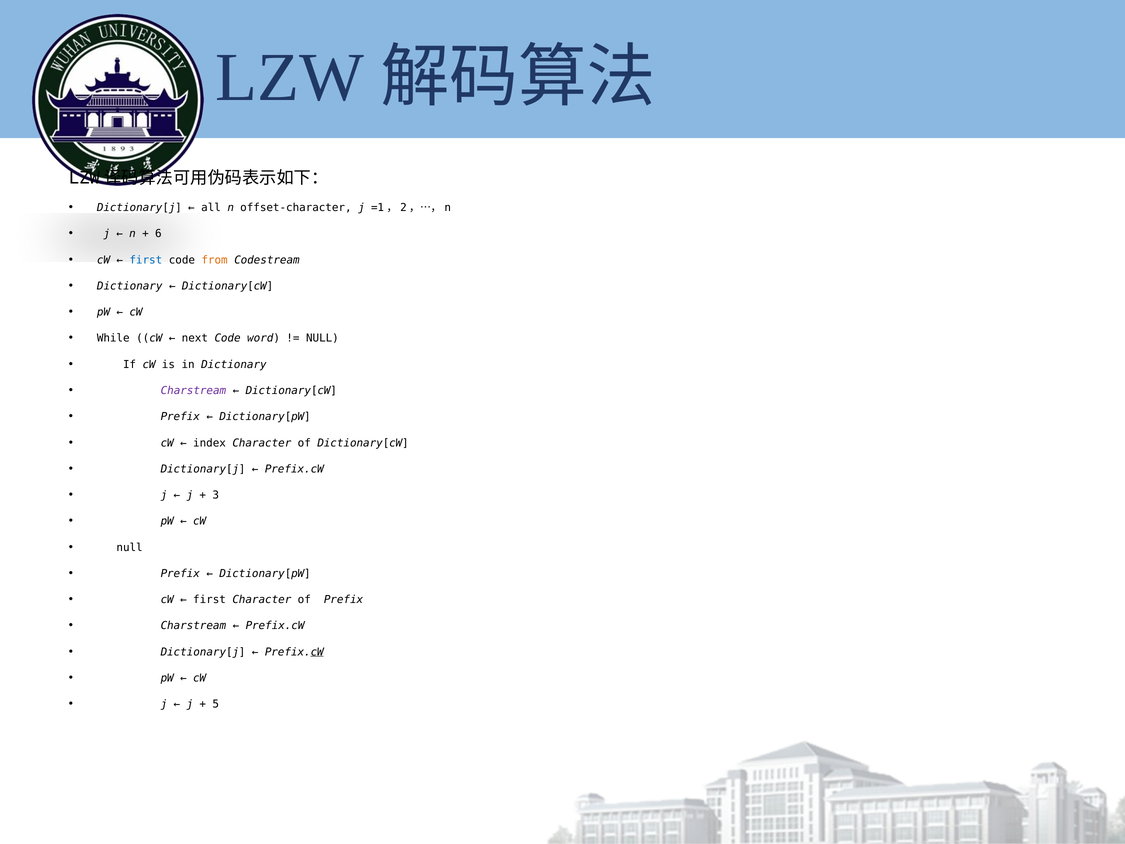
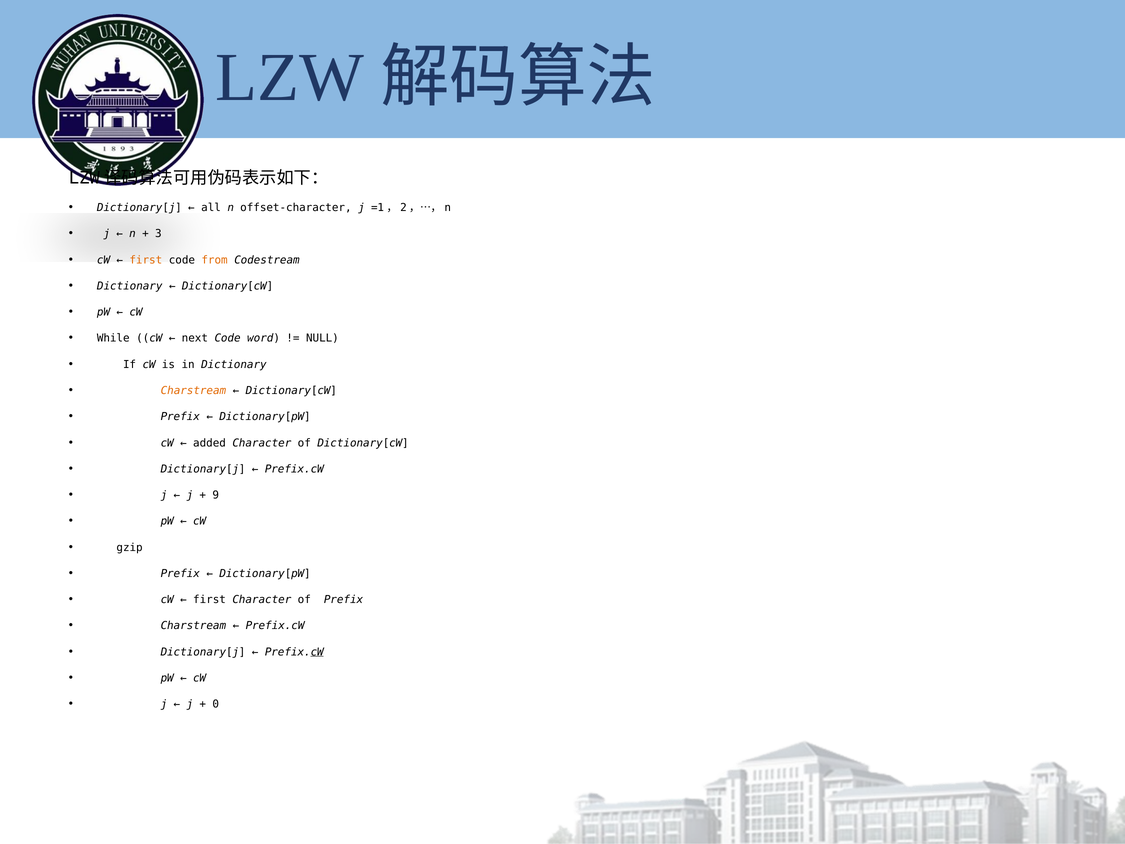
6: 6 -> 3
first at (146, 260) colour: blue -> orange
Charstream at (193, 390) colour: purple -> orange
index: index -> added
3: 3 -> 9
null at (130, 547): null -> gzip
5: 5 -> 0
